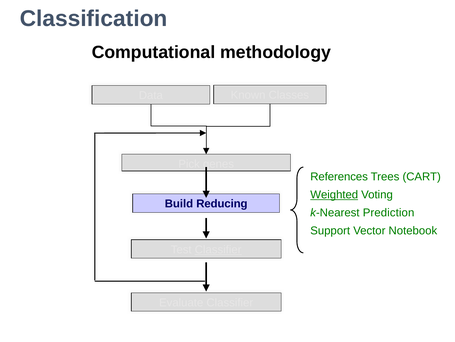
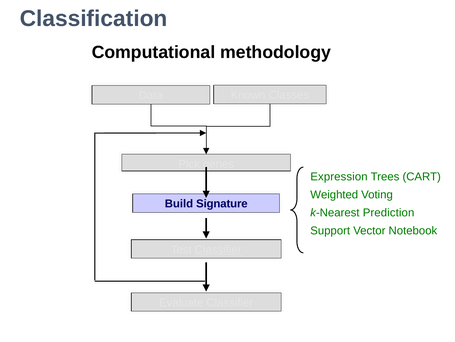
References: References -> Expression
Weighted underline: present -> none
Reducing: Reducing -> Signature
